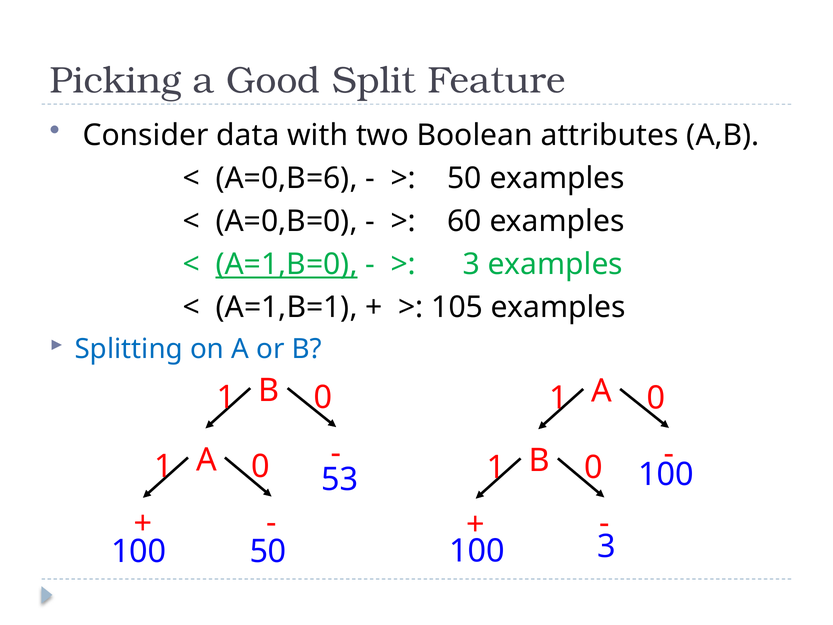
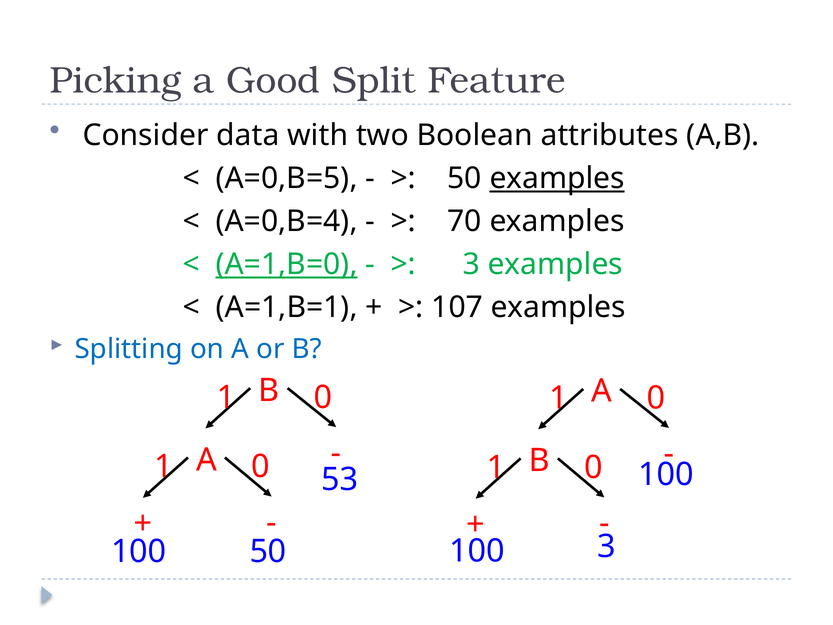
A=0,B=6: A=0,B=6 -> A=0,B=5
examples at (557, 178) underline: none -> present
A=0,B=0: A=0,B=0 -> A=0,B=4
60: 60 -> 70
105: 105 -> 107
